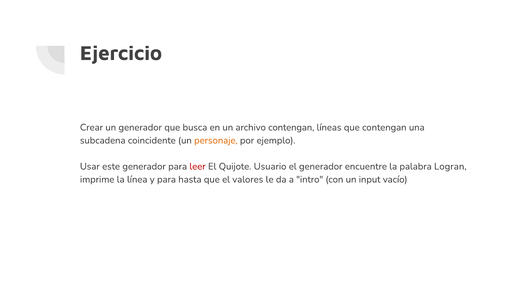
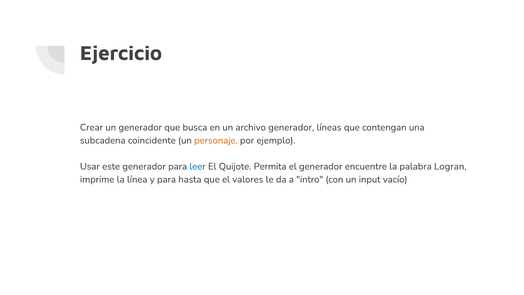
archivo contengan: contengan -> generador
leer colour: red -> blue
Usuario: Usuario -> Permita
